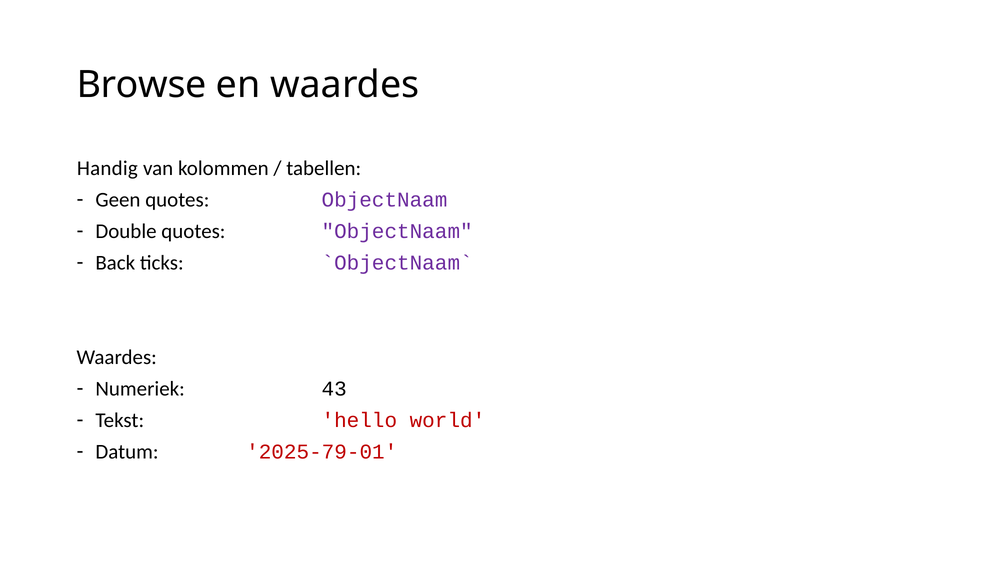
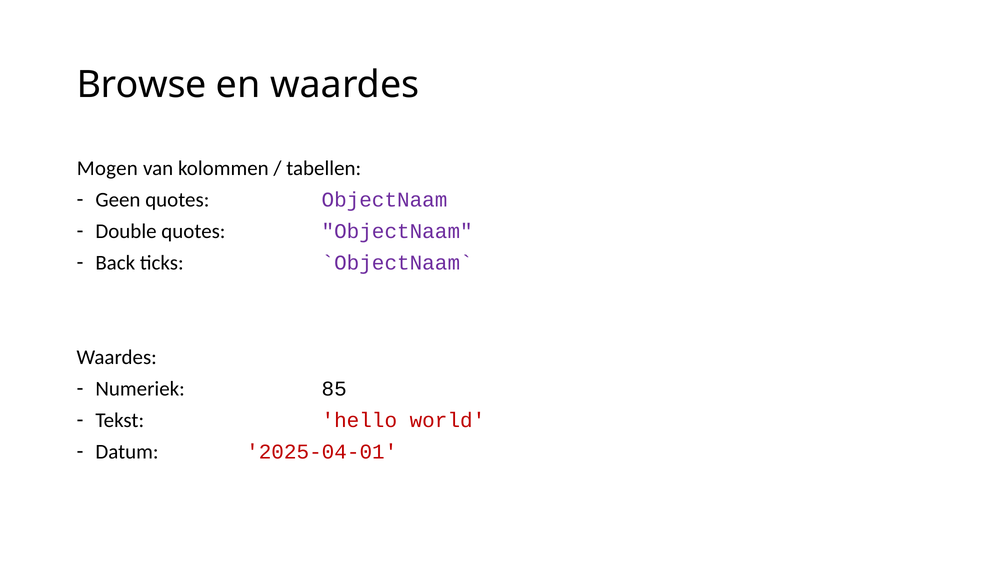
Handig: Handig -> Mogen
43: 43 -> 85
2025-79-01: 2025-79-01 -> 2025-04-01
